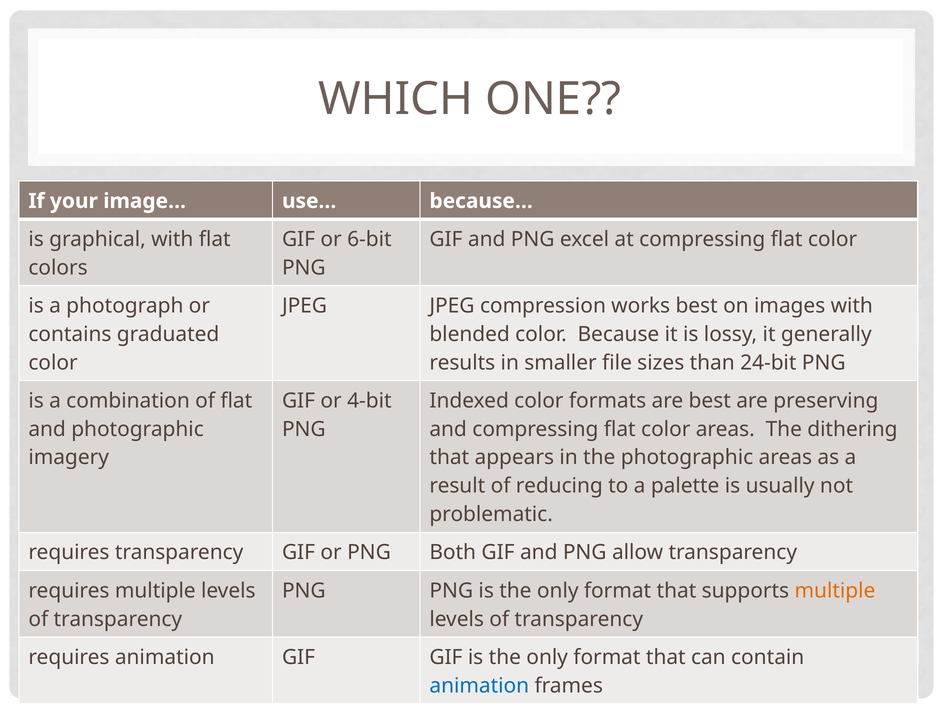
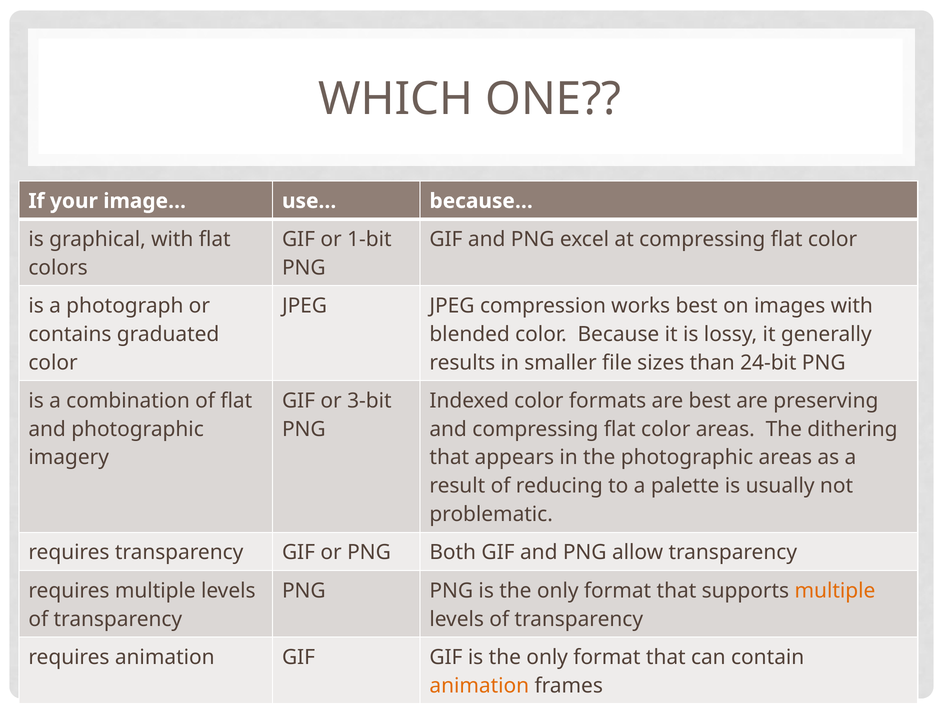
6-bit: 6-bit -> 1-bit
4-bit: 4-bit -> 3-bit
animation at (479, 685) colour: blue -> orange
